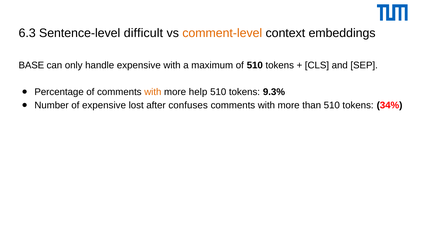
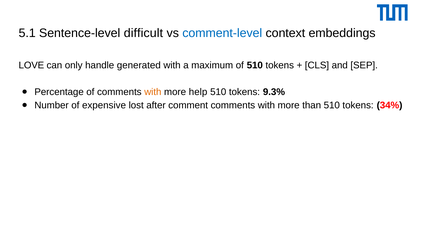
6.3: 6.3 -> 5.1
comment-level colour: orange -> blue
BASE: BASE -> LOVE
handle expensive: expensive -> generated
confuses: confuses -> comment
